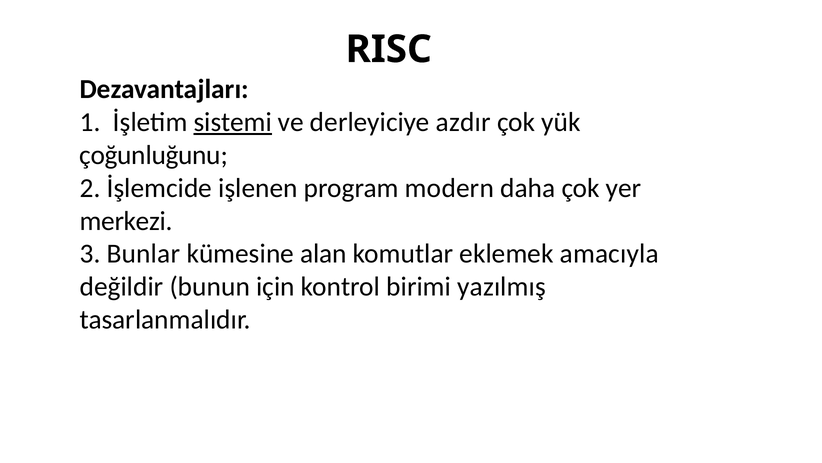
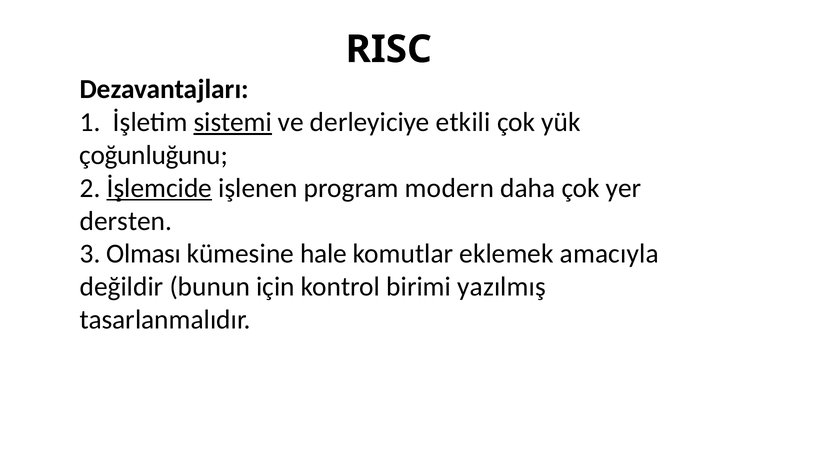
azdır: azdır -> etkili
İşlemcide underline: none -> present
merkezi: merkezi -> dersten
Bunlar: Bunlar -> Olması
alan: alan -> hale
